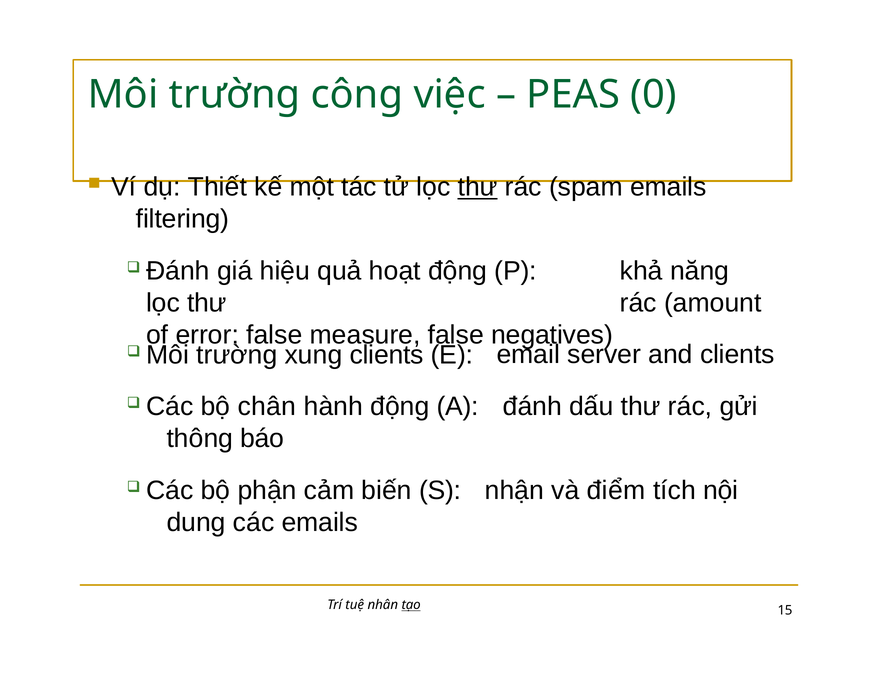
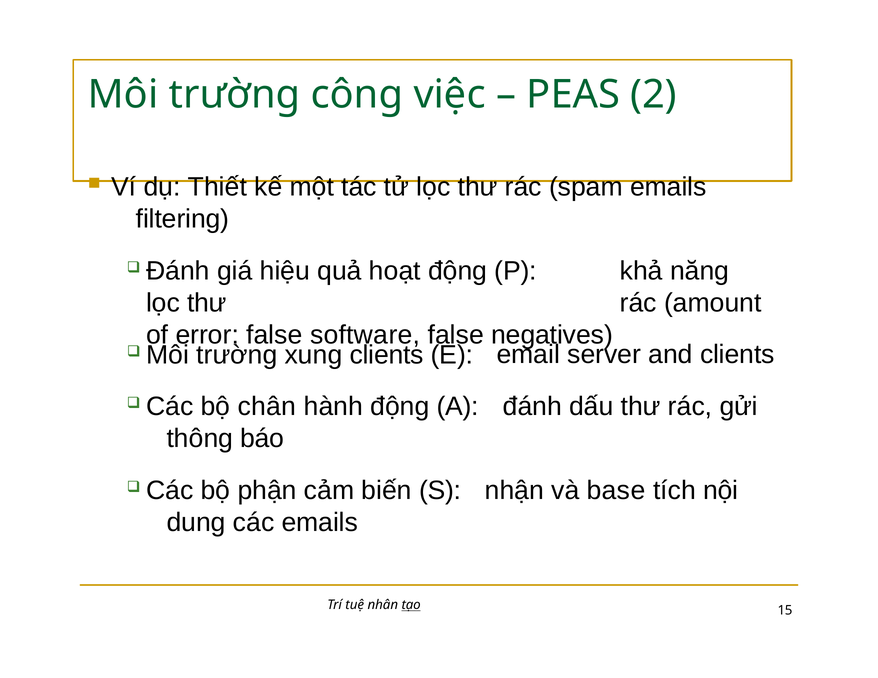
0: 0 -> 2
thư at (478, 187) underline: present -> none
measure: measure -> software
điểm: điểm -> base
